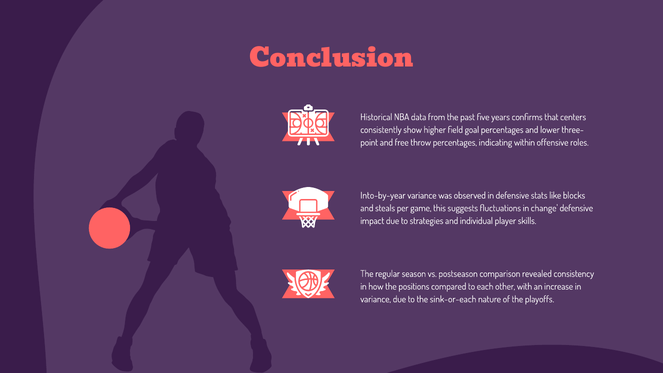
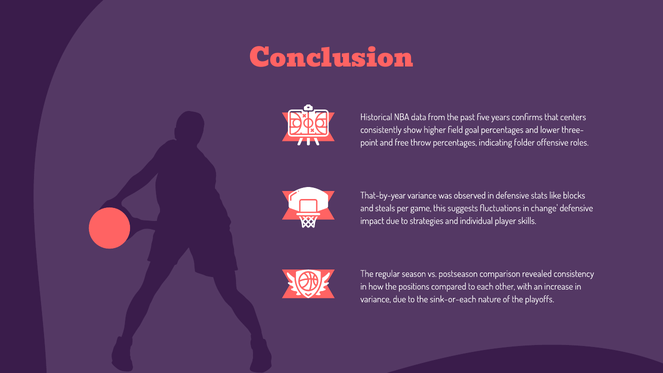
within: within -> folder
Into-by-year: Into-by-year -> That-by-year
